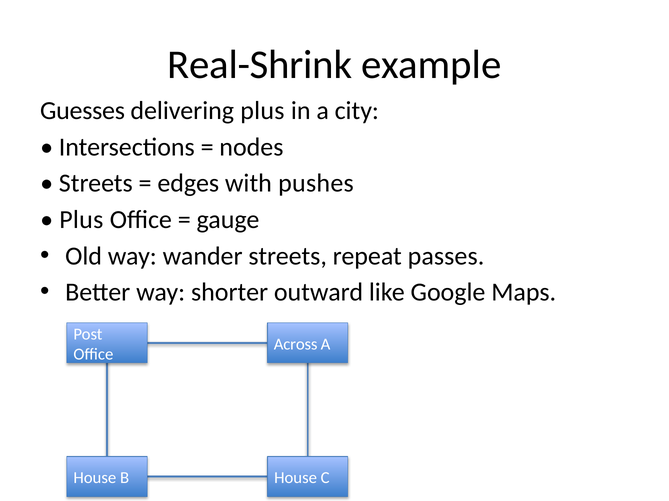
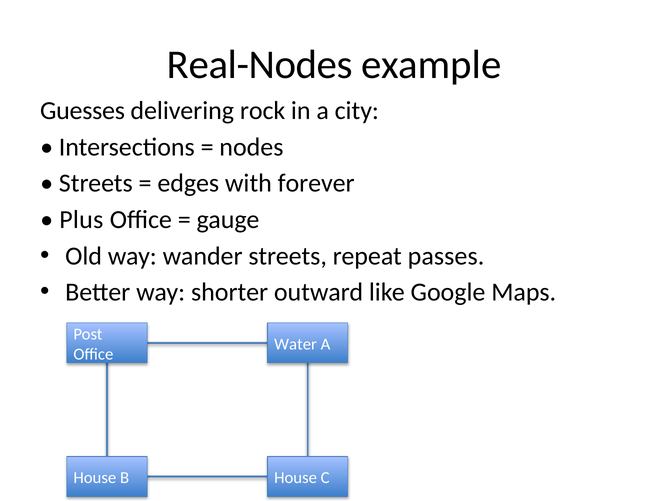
Real-Shrink: Real-Shrink -> Real-Nodes
delivering plus: plus -> rock
pushes: pushes -> forever
Across: Across -> Water
